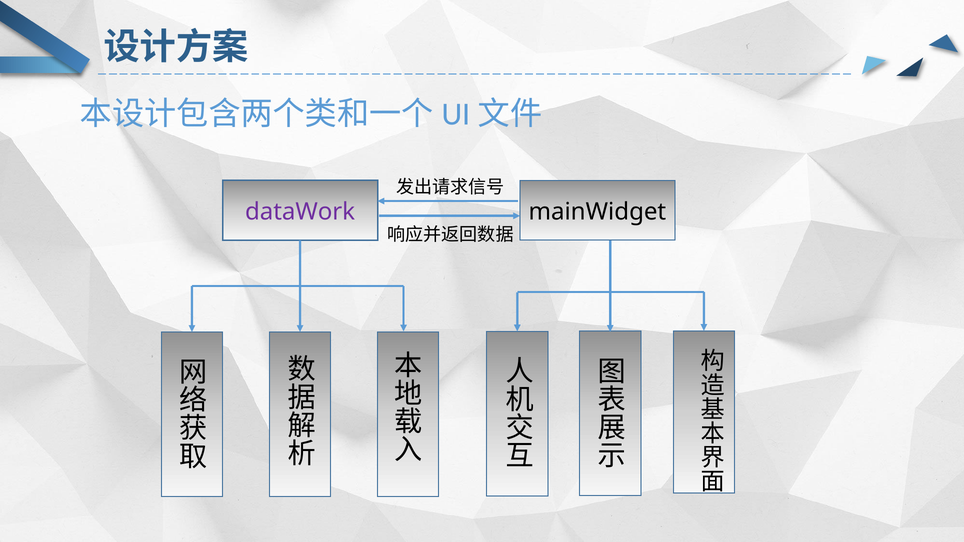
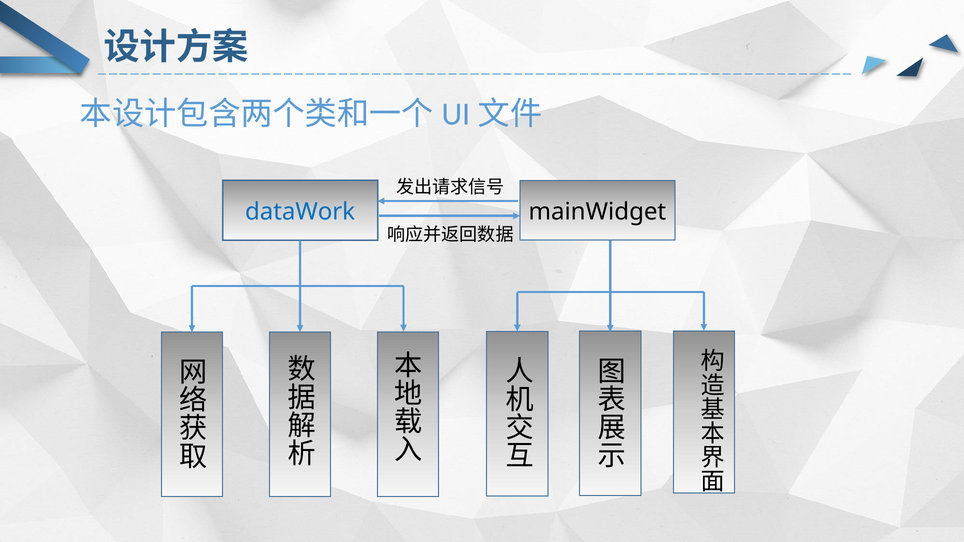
dataWork colour: purple -> blue
